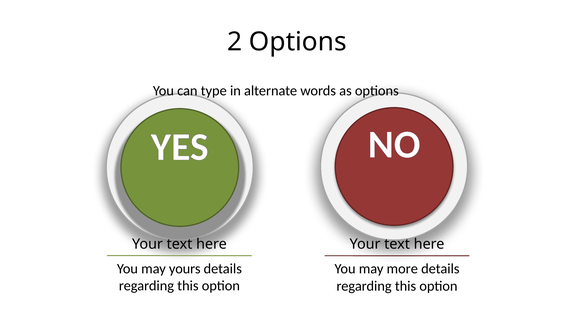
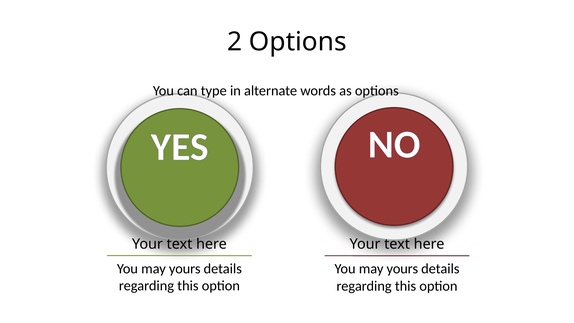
more at (402, 269): more -> yours
